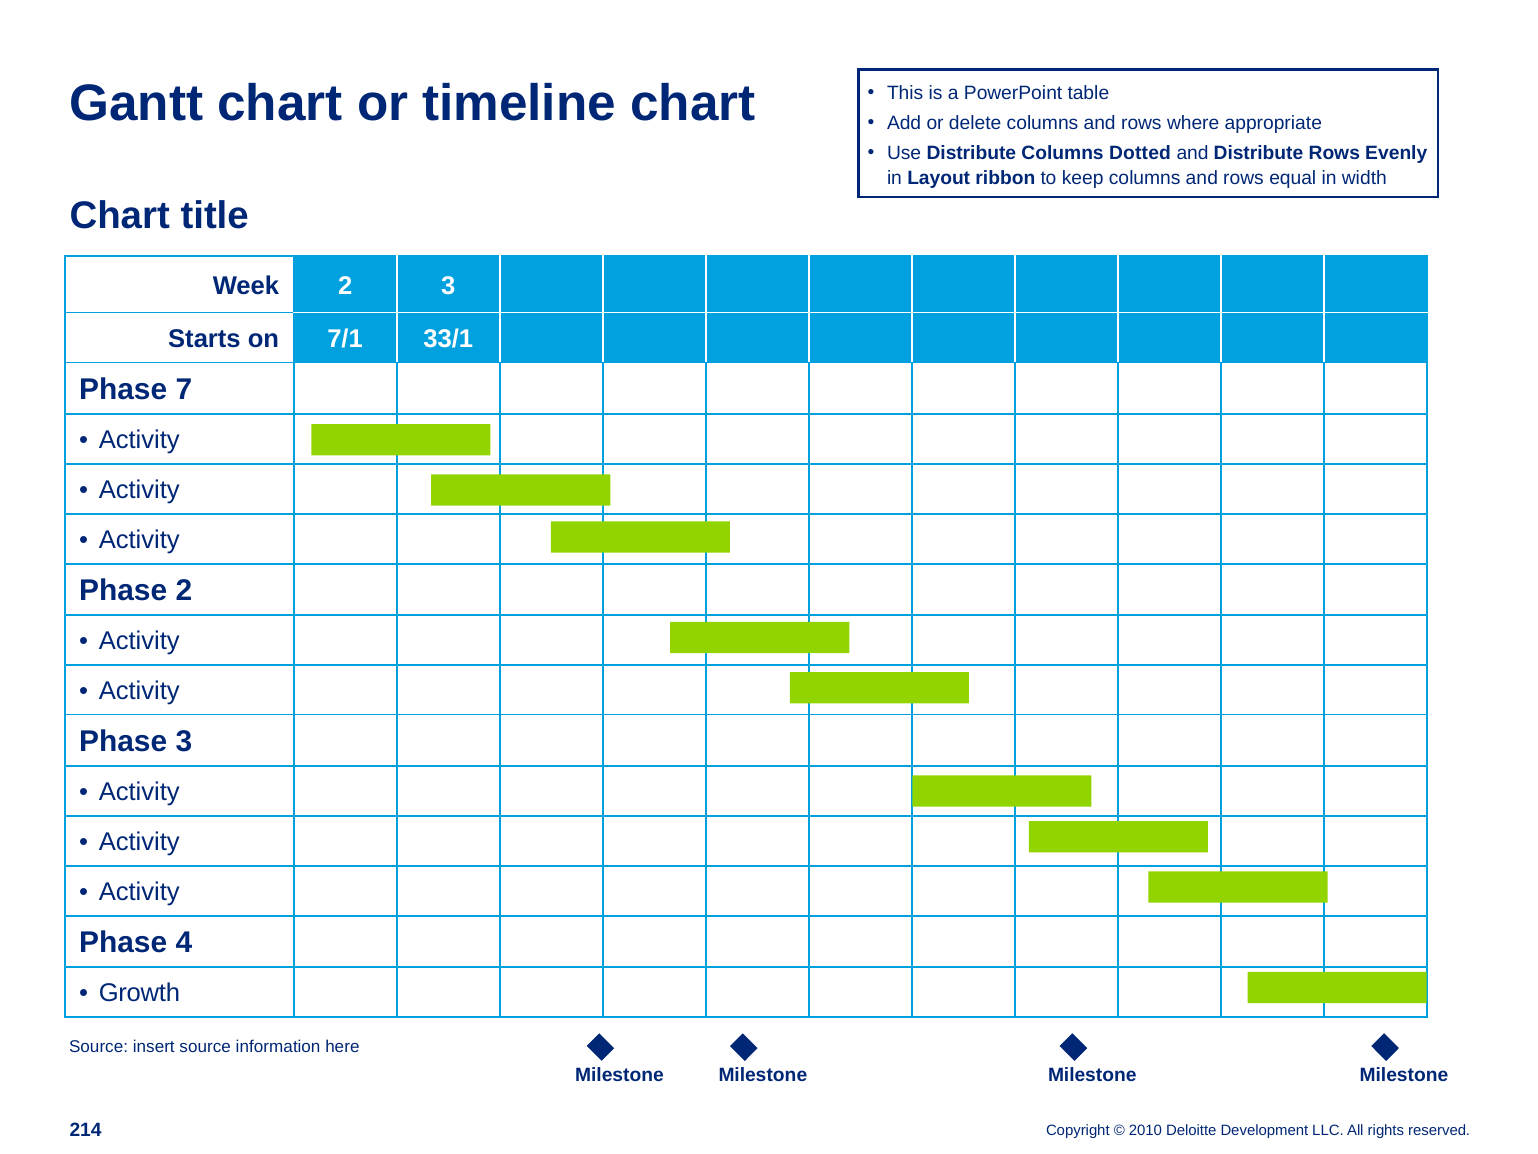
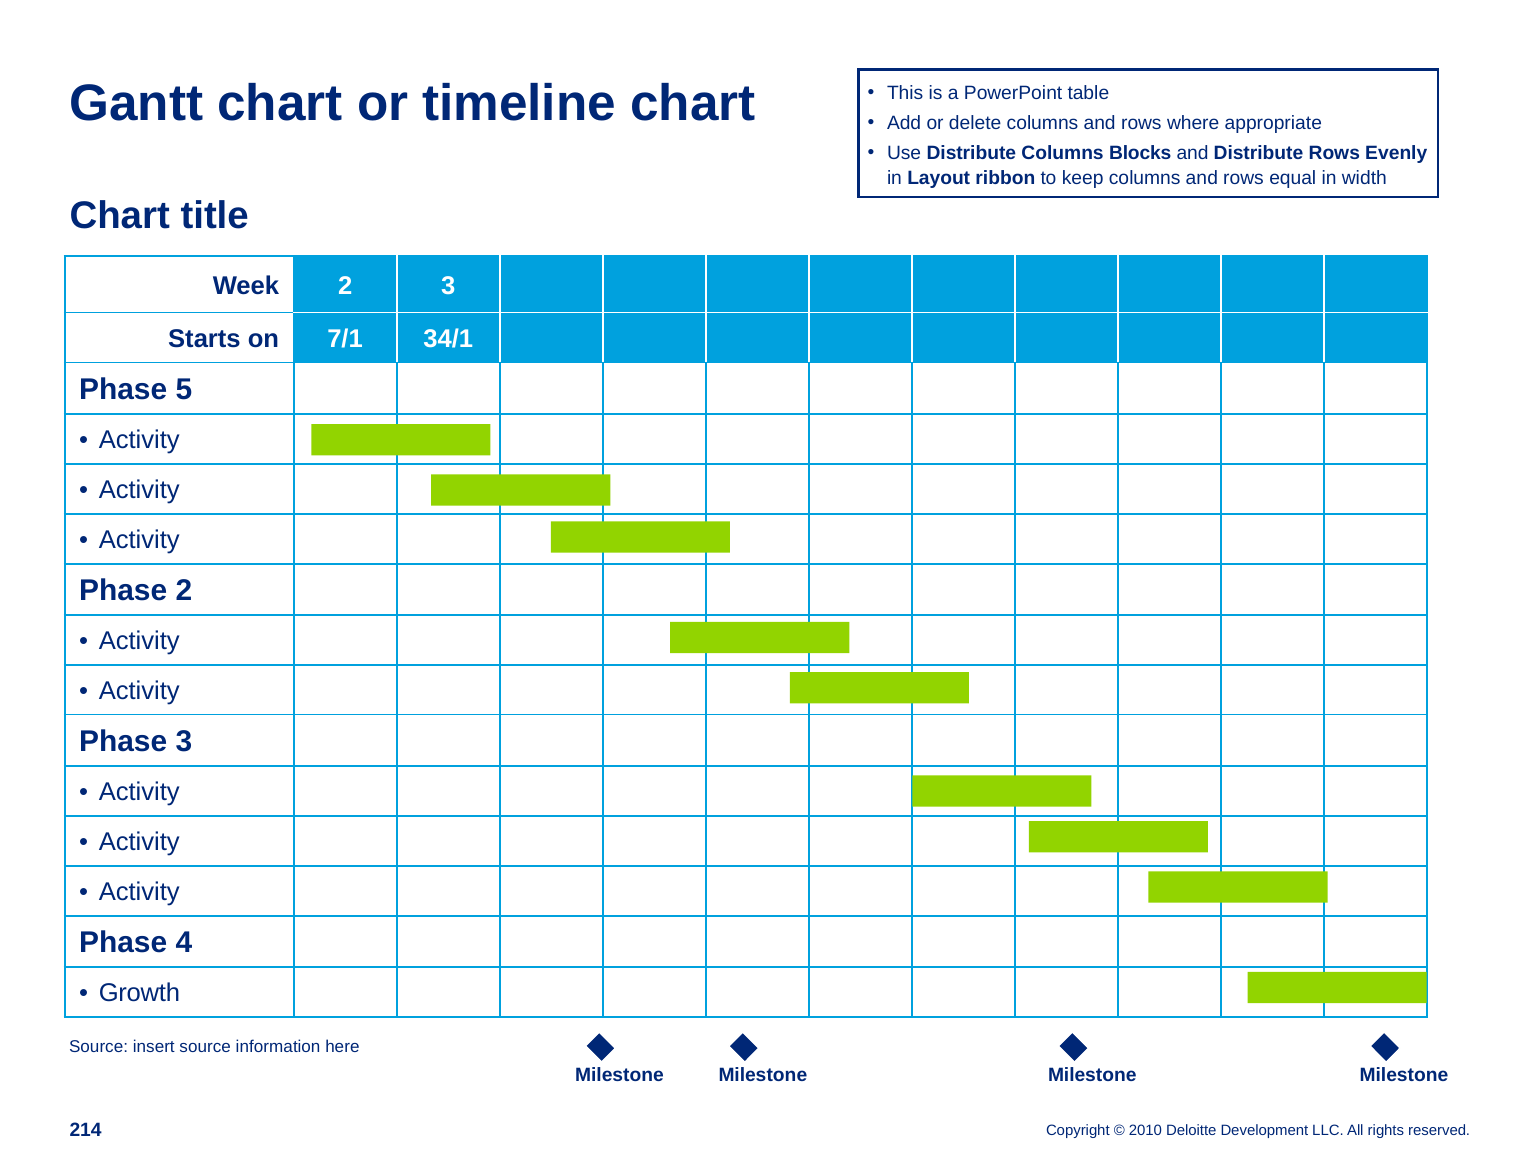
Dotted: Dotted -> Blocks
33/1: 33/1 -> 34/1
7: 7 -> 5
